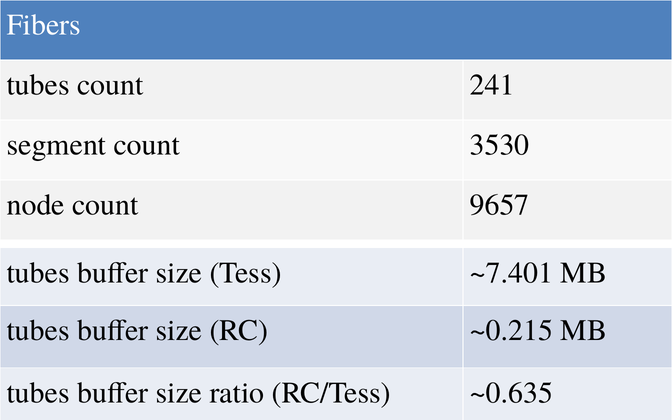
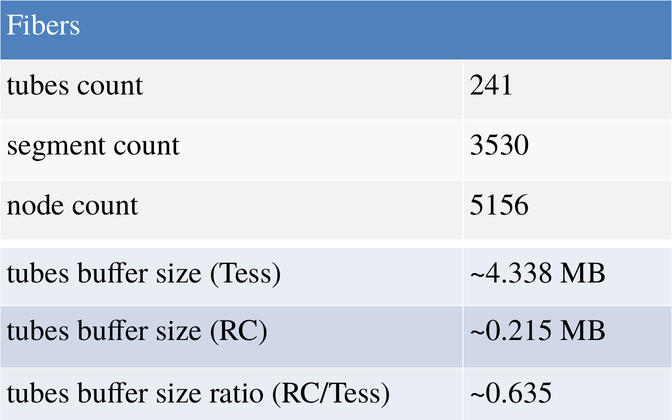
9657: 9657 -> 5156
~7.401: ~7.401 -> ~4.338
